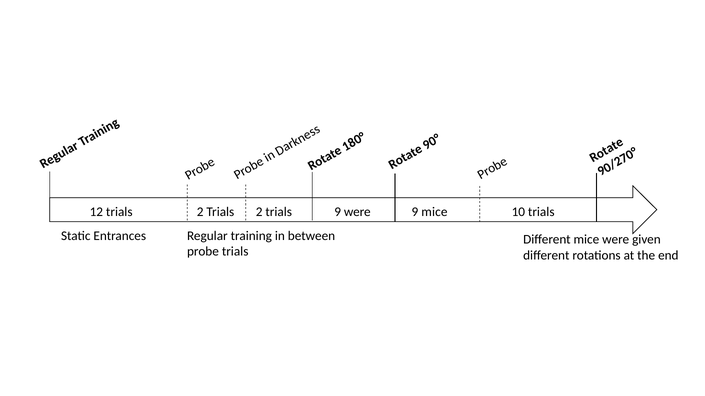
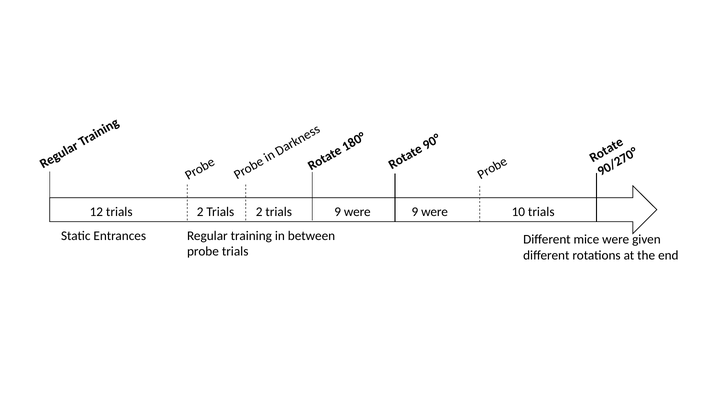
mice at (434, 212): mice -> were
